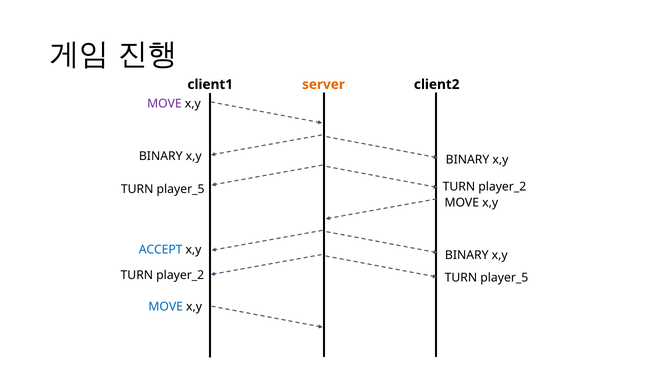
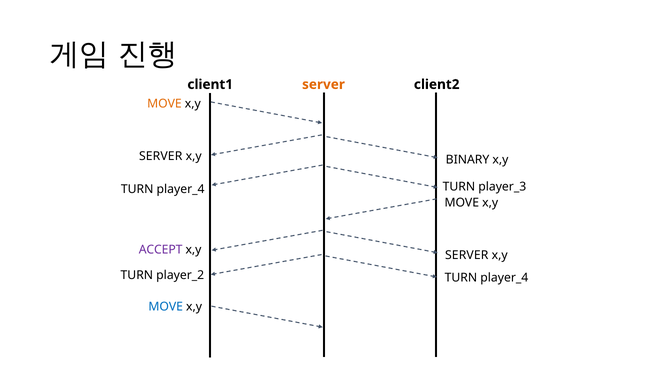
MOVE at (164, 104) colour: purple -> orange
BINARY at (161, 156): BINARY -> SERVER
player_2 at (502, 186): player_2 -> player_3
player_5 at (181, 189): player_5 -> player_4
ACCEPT colour: blue -> purple
BINARY at (467, 255): BINARY -> SERVER
player_5 at (504, 277): player_5 -> player_4
